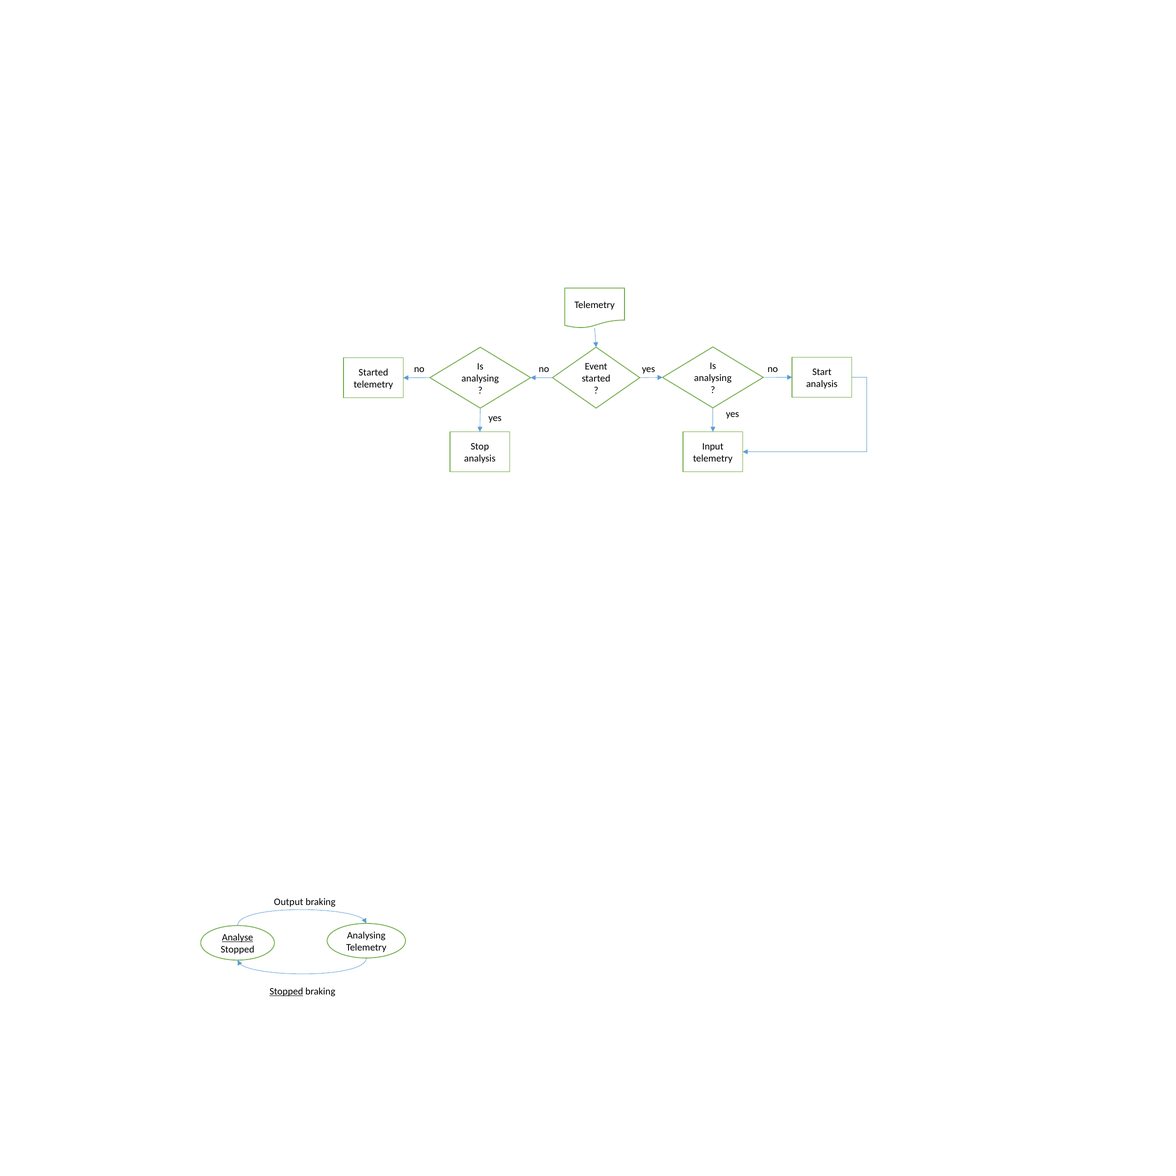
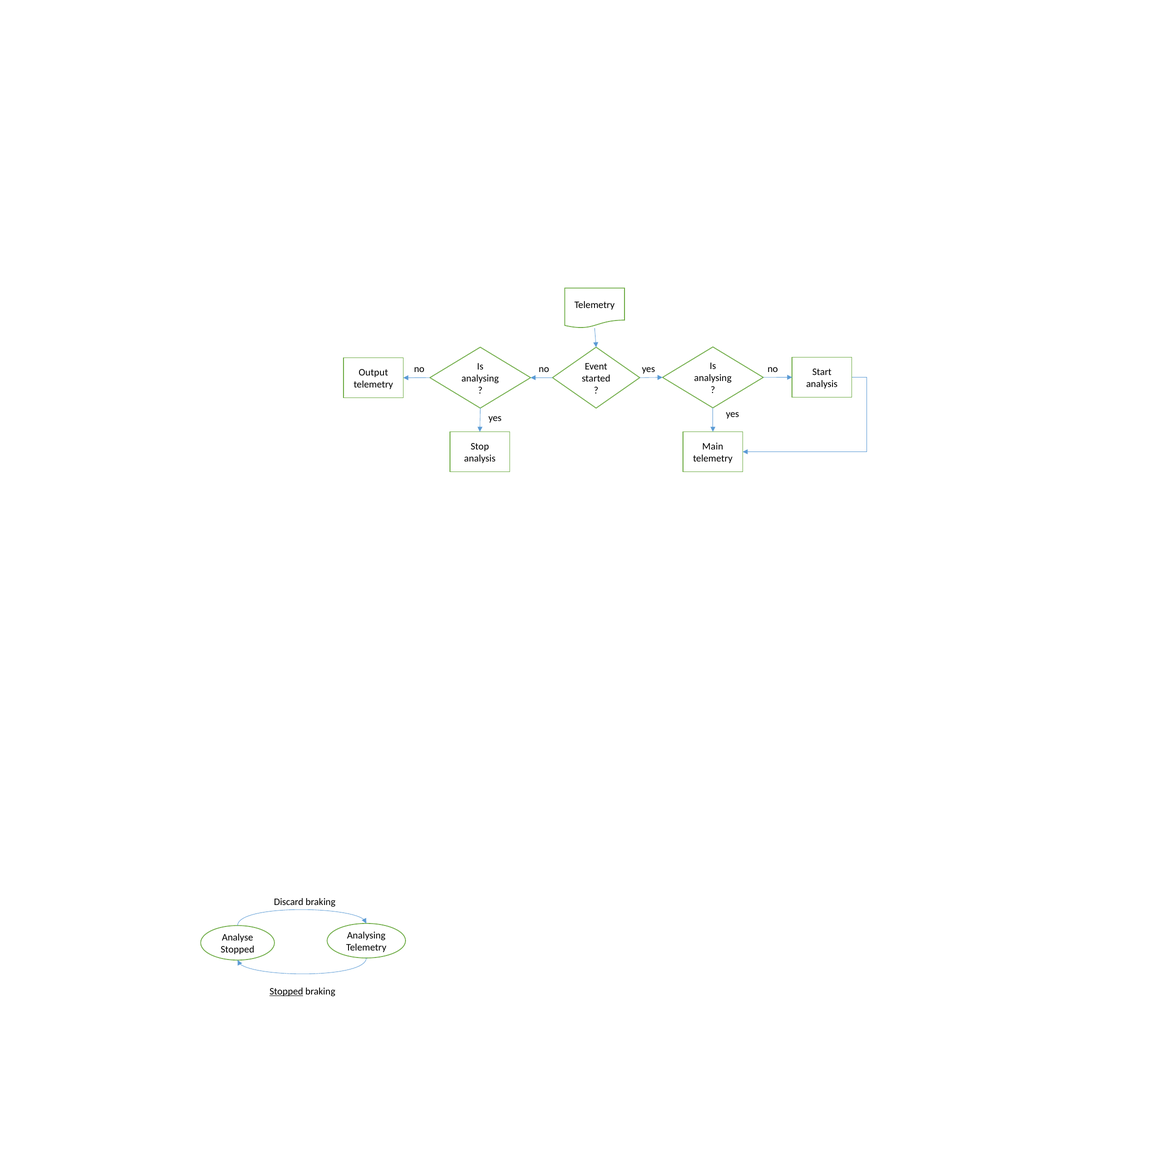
Started at (373, 372): Started -> Output
Input: Input -> Main
Output: Output -> Discard
Analyse underline: present -> none
